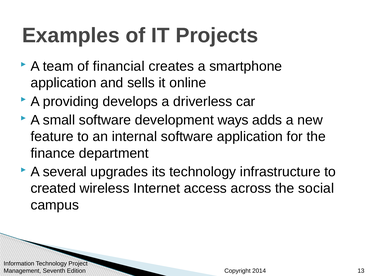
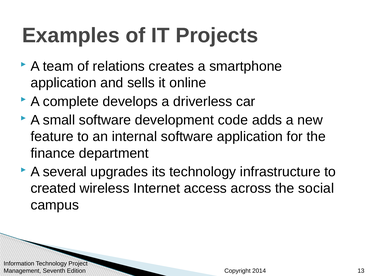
financial: financial -> relations
providing: providing -> complete
ways: ways -> code
